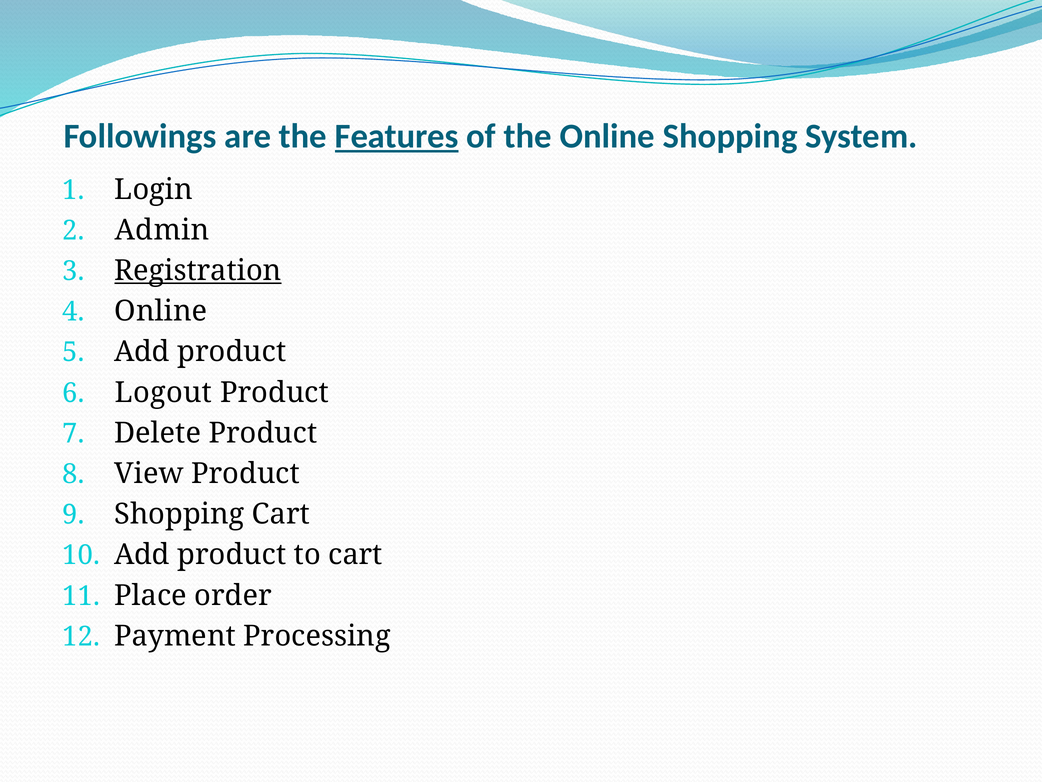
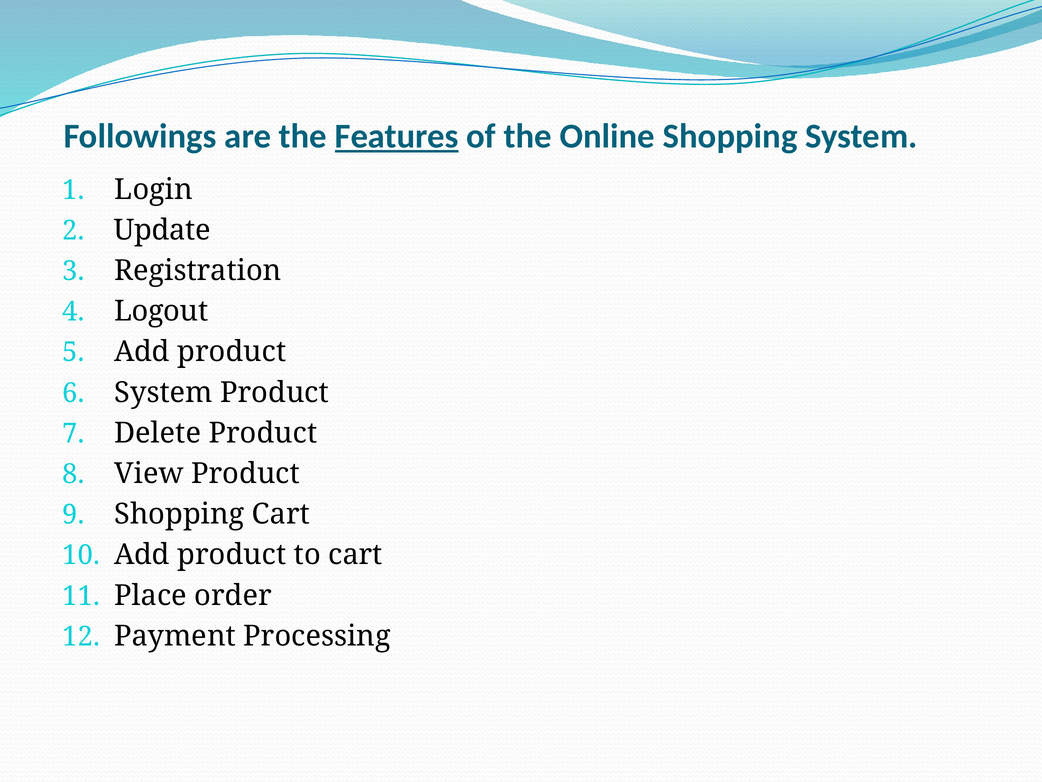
Admin: Admin -> Update
Registration underline: present -> none
Online at (161, 311): Online -> Logout
Logout at (163, 392): Logout -> System
